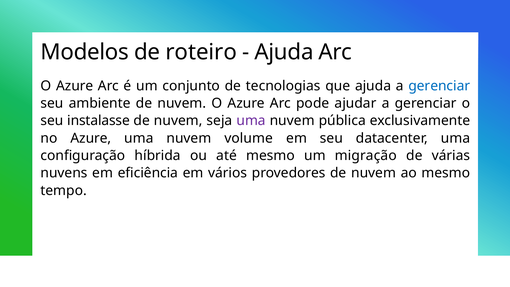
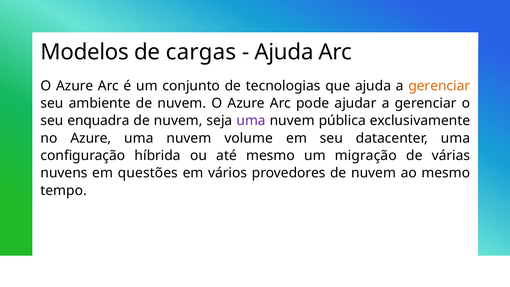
roteiro: roteiro -> cargas
gerenciar at (439, 86) colour: blue -> orange
instalasse: instalasse -> enquadra
eficiência: eficiência -> questões
